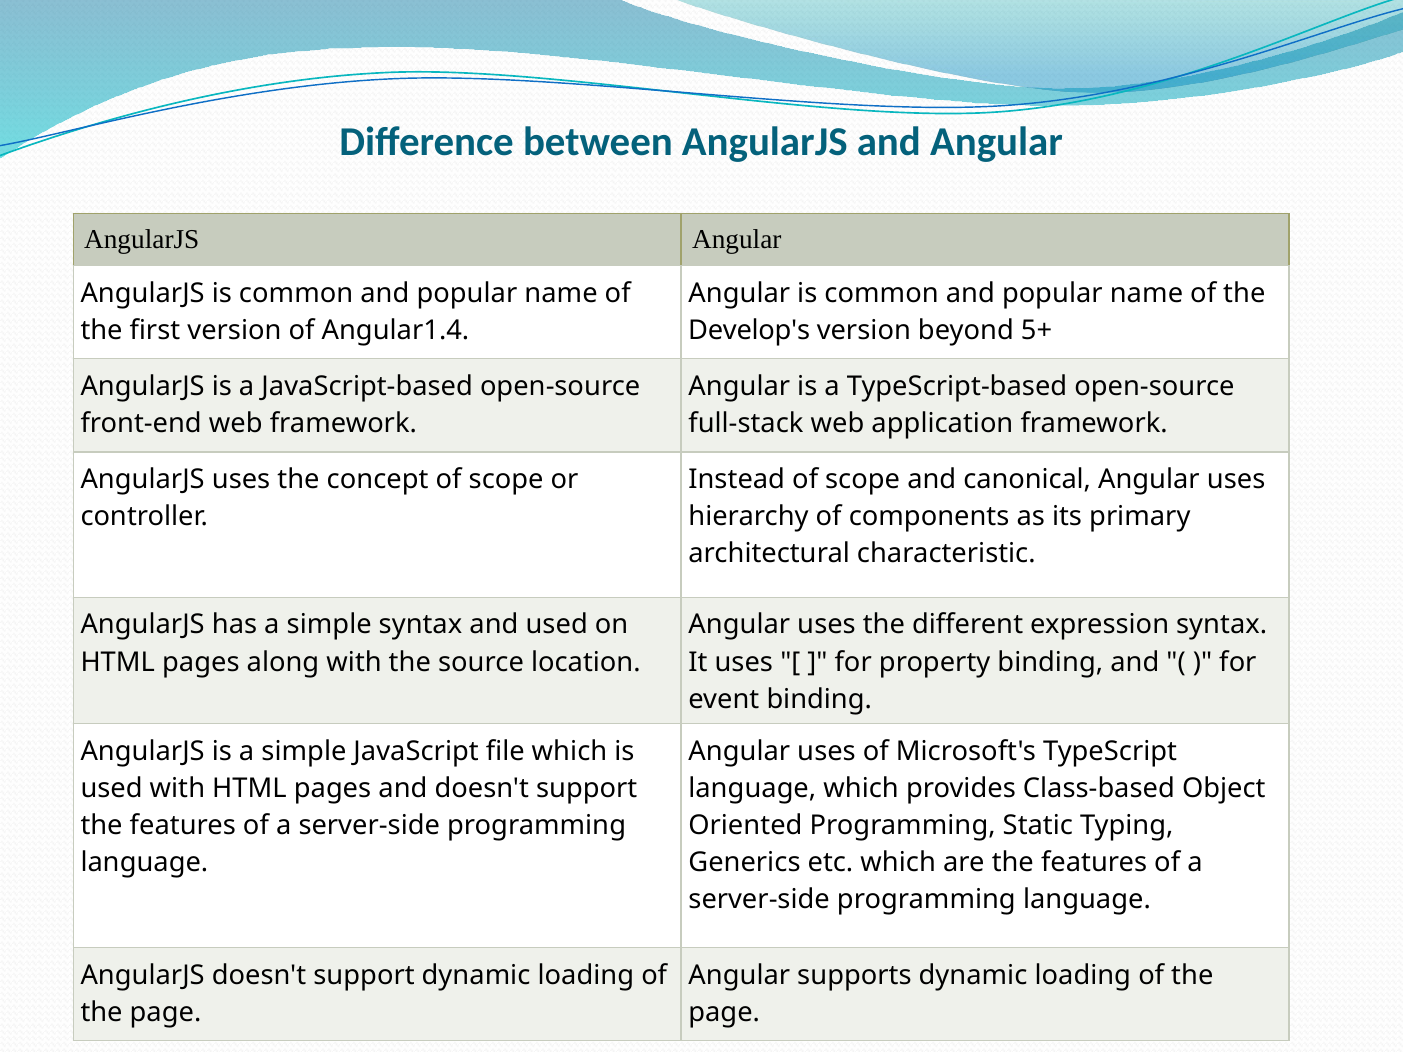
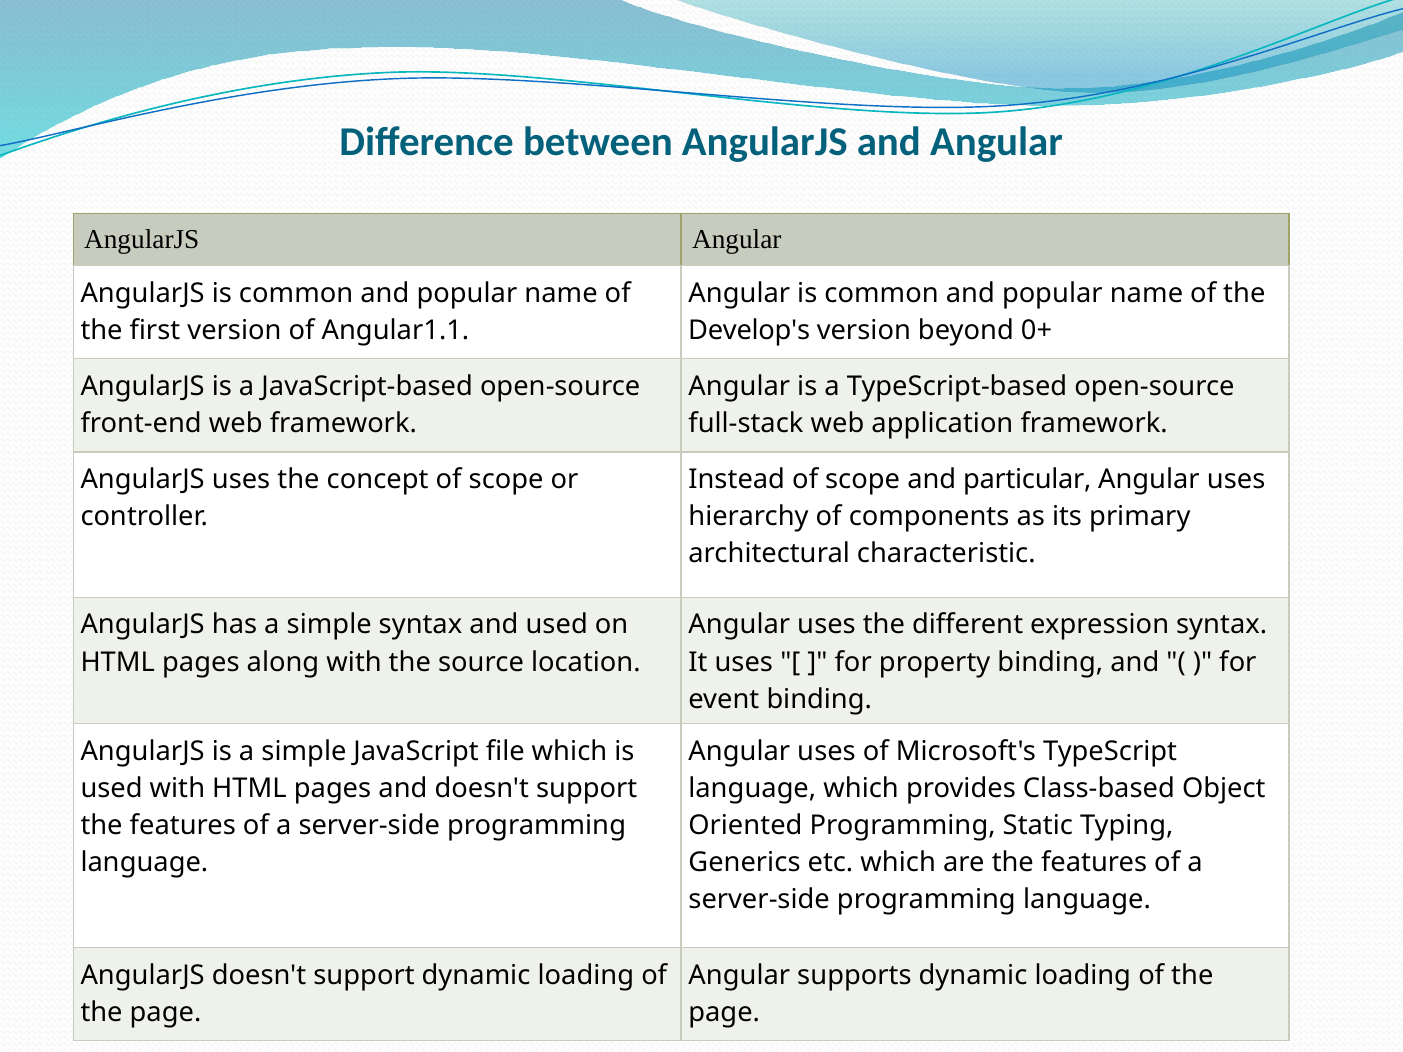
Angular1.4: Angular1.4 -> Angular1.1
5+: 5+ -> 0+
canonical: canonical -> particular
